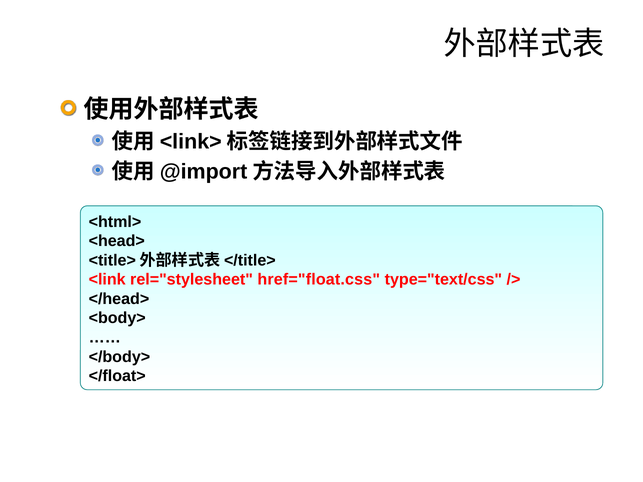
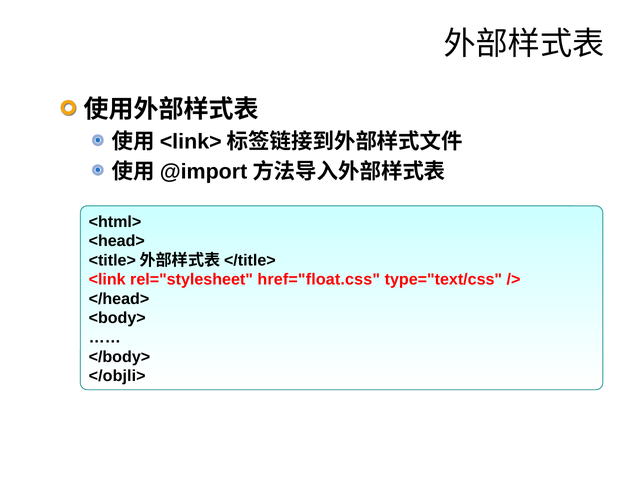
</float>: </float> -> </objli>
